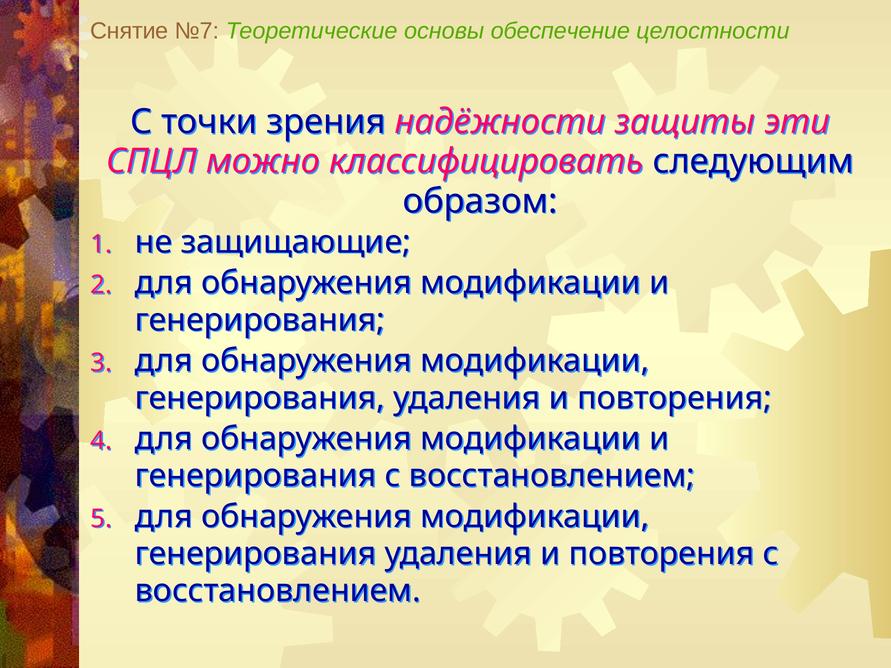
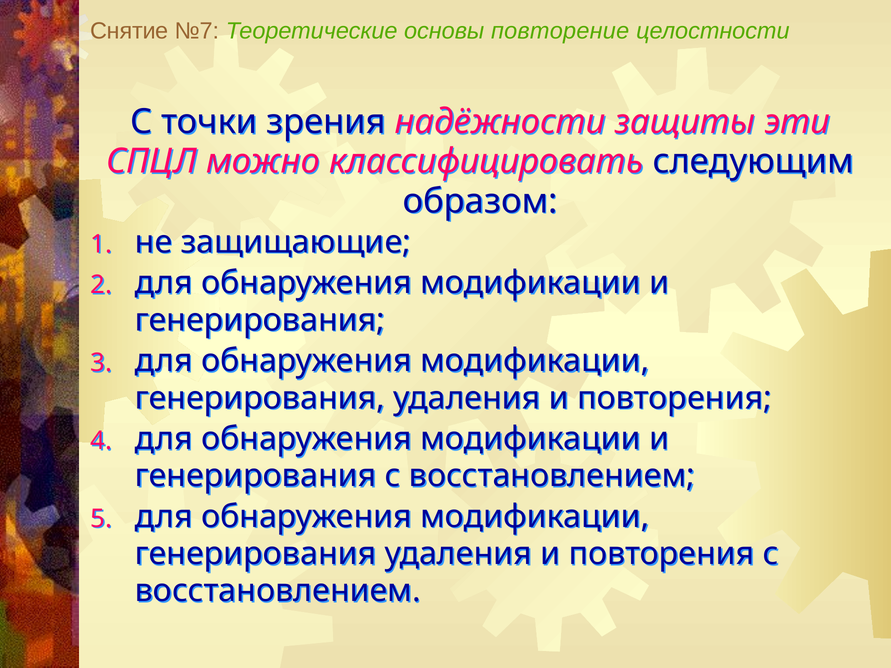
обеспечение: обеспечение -> повторение
